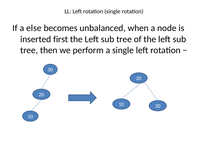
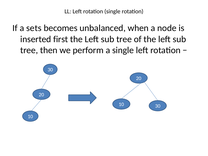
else: else -> sets
